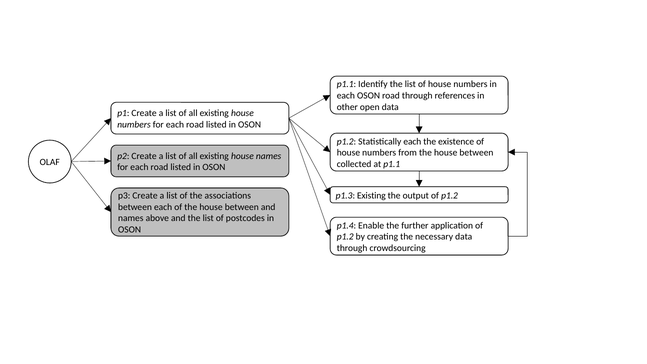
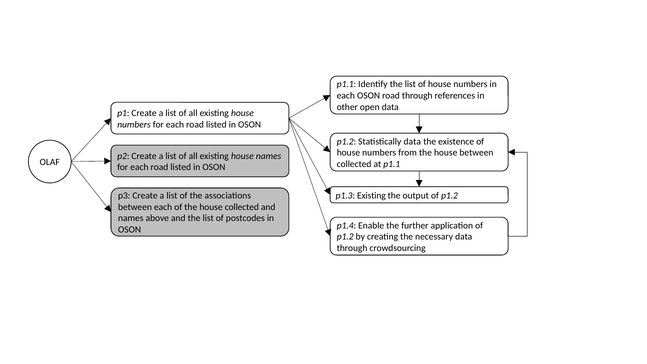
Statistically each: each -> data
of the house between: between -> collected
